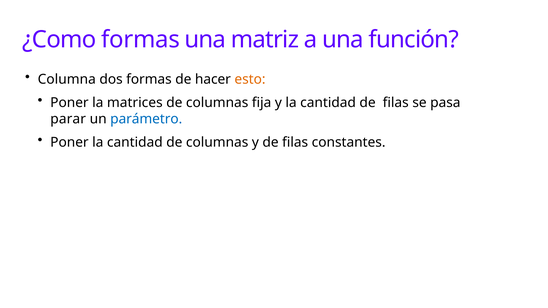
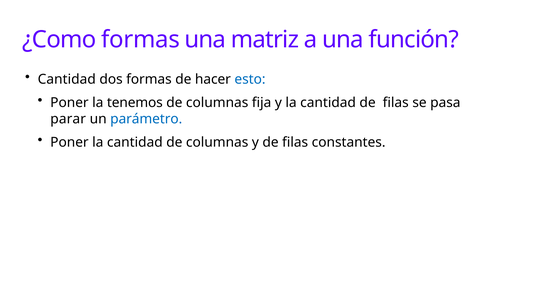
Columna at (67, 79): Columna -> Cantidad
esto colour: orange -> blue
matrices: matrices -> tenemos
